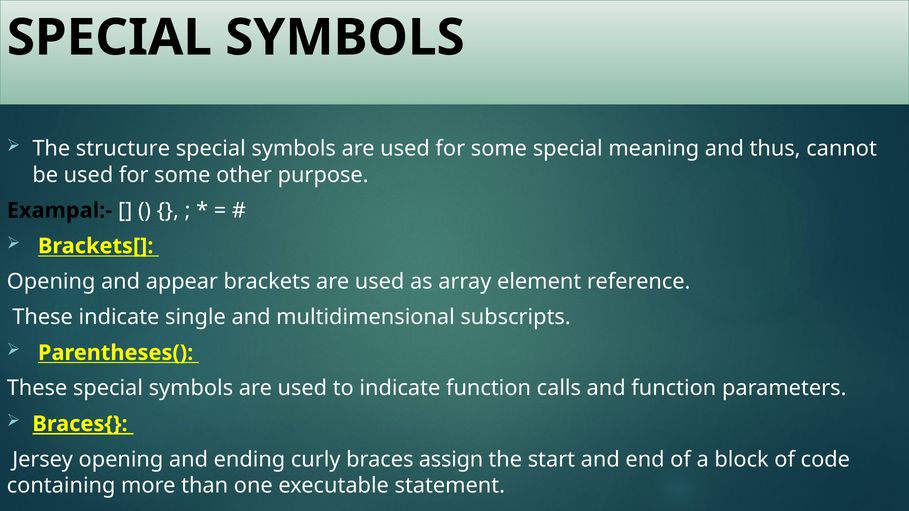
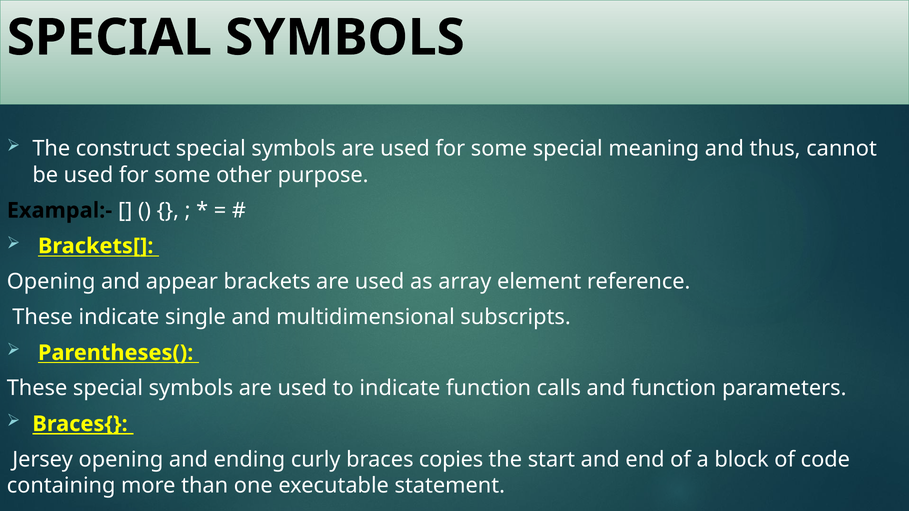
structure: structure -> construct
assign: assign -> copies
